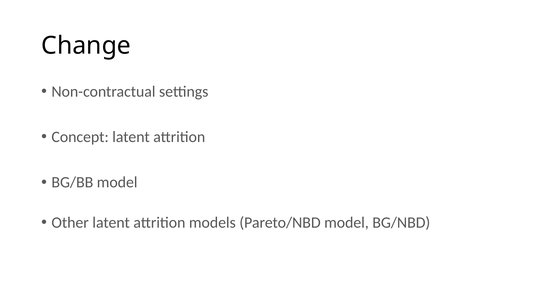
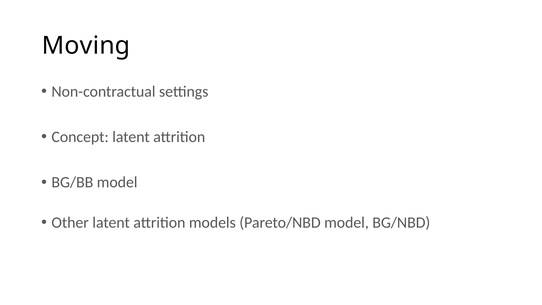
Change: Change -> Moving
